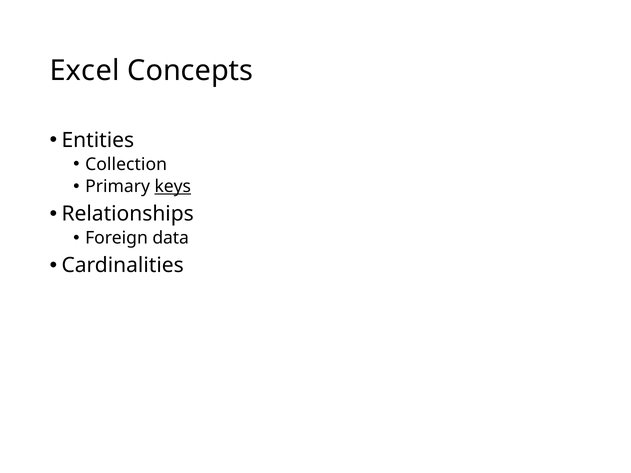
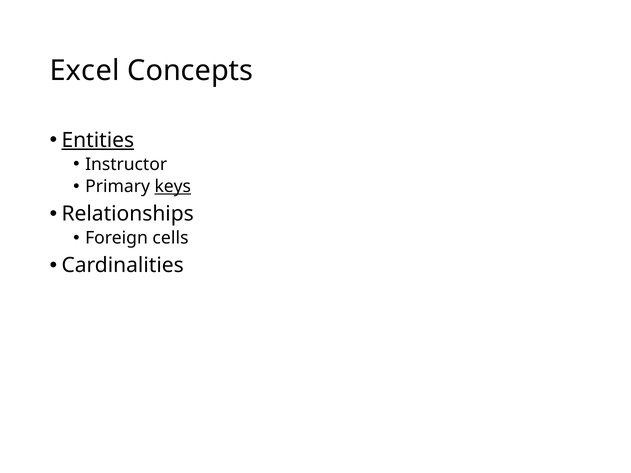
Entities underline: none -> present
Collection: Collection -> Instructor
data: data -> cells
